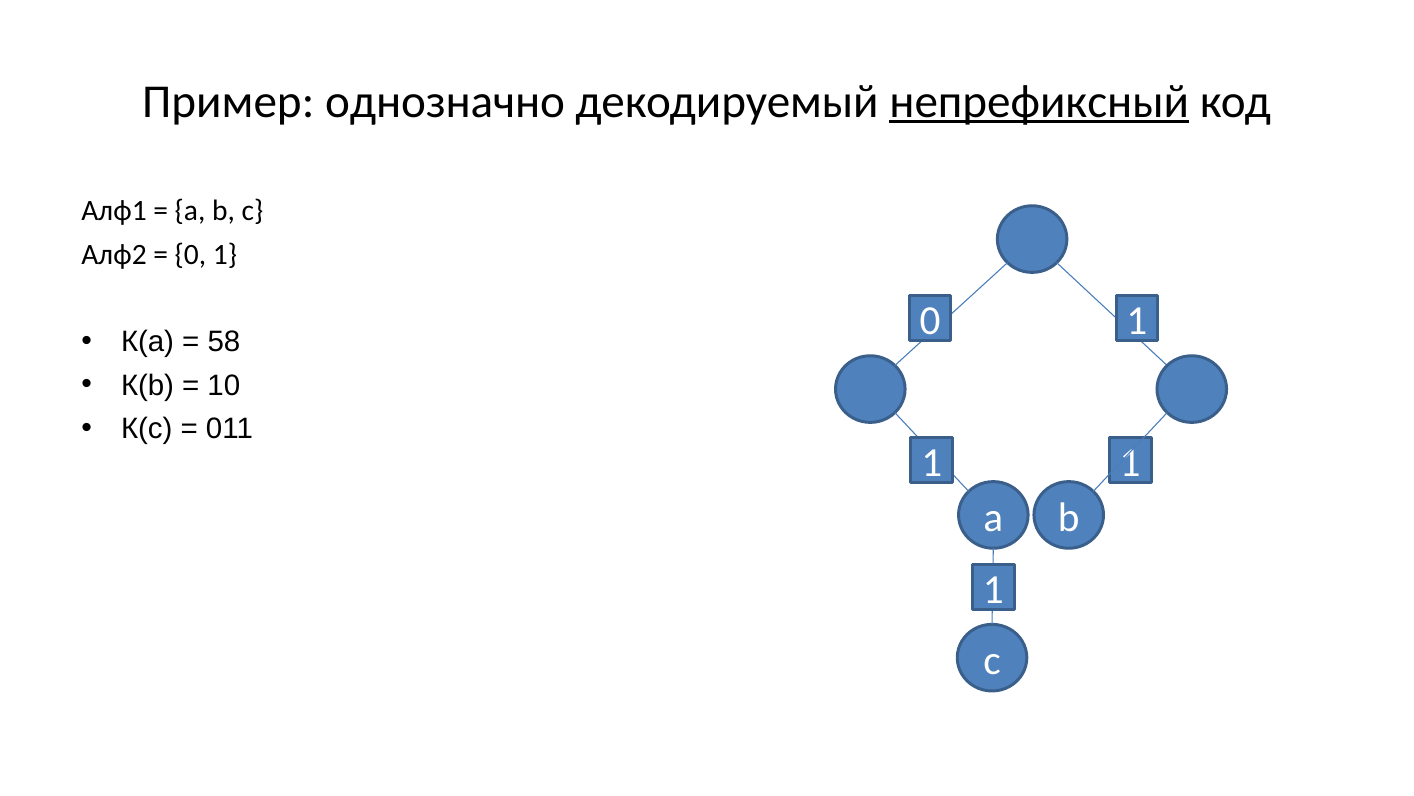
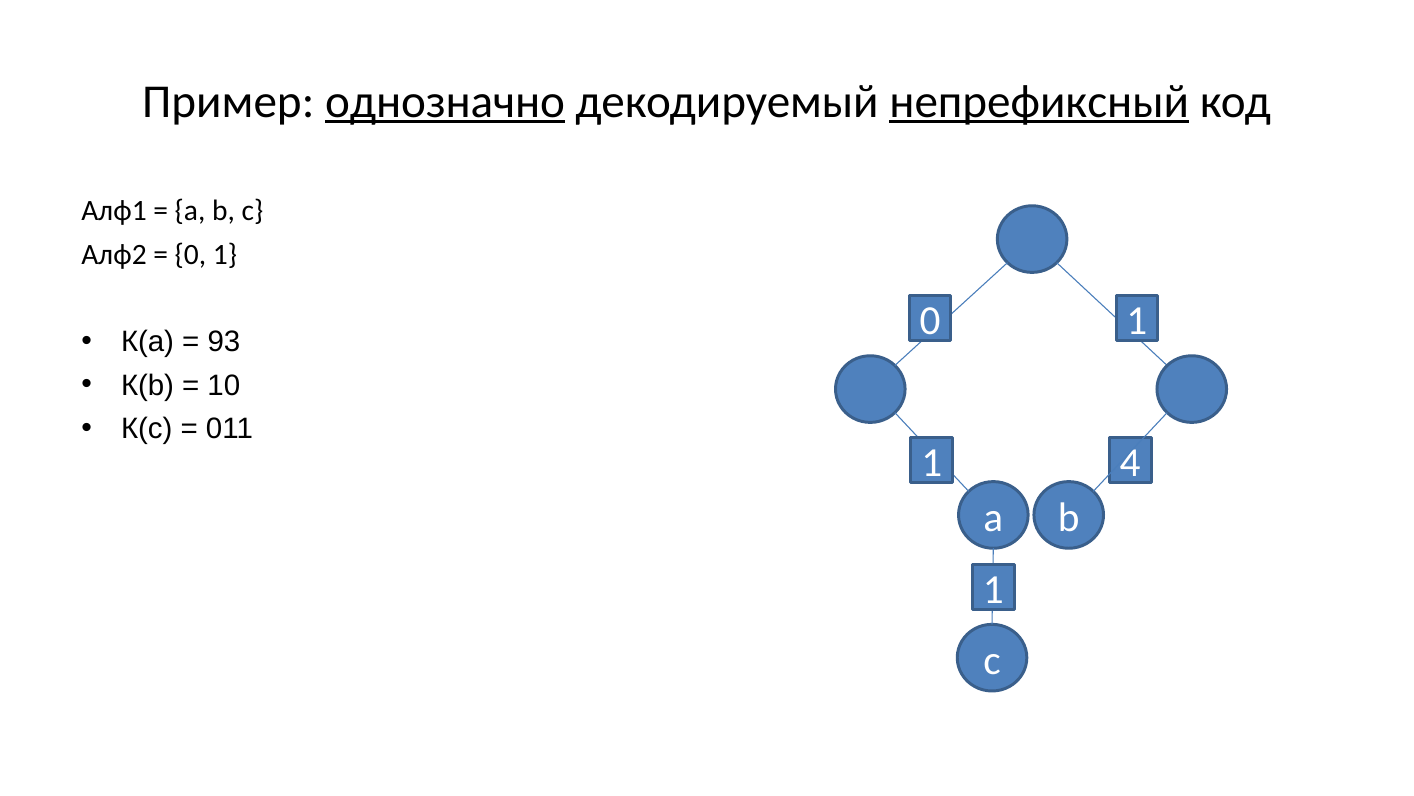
однозначно underline: none -> present
58: 58 -> 93
1 at (1130, 462): 1 -> 4
